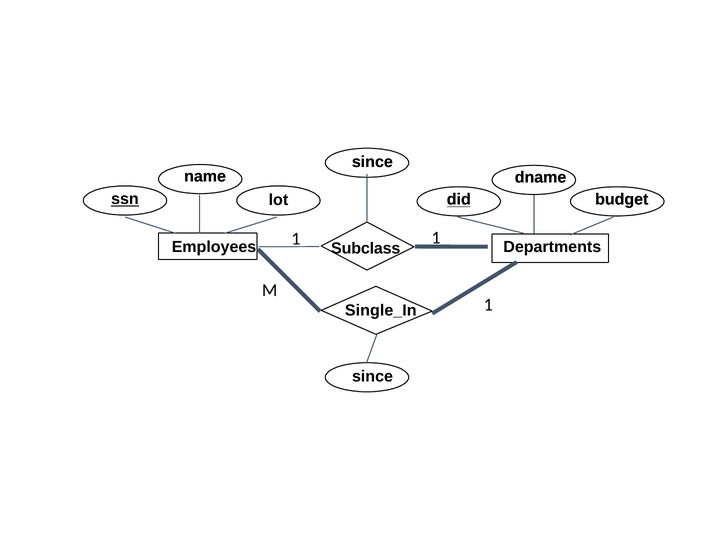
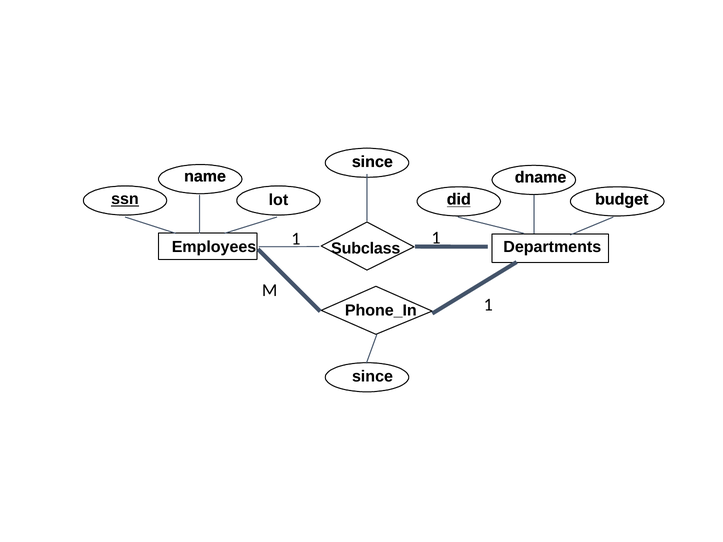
Single_In: Single_In -> Phone_In
